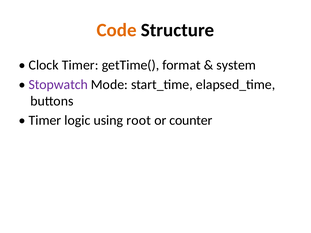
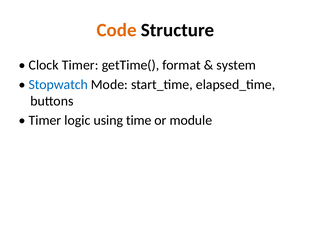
Stopwatch colour: purple -> blue
root: root -> time
counter: counter -> module
